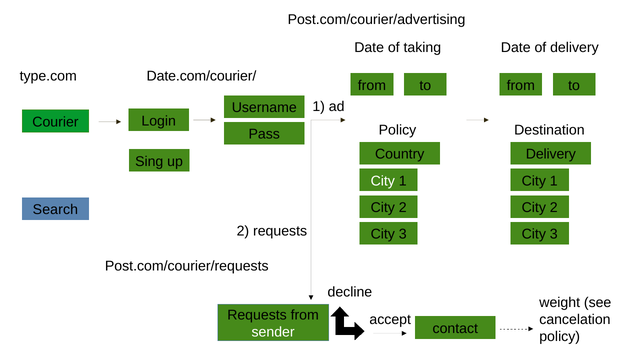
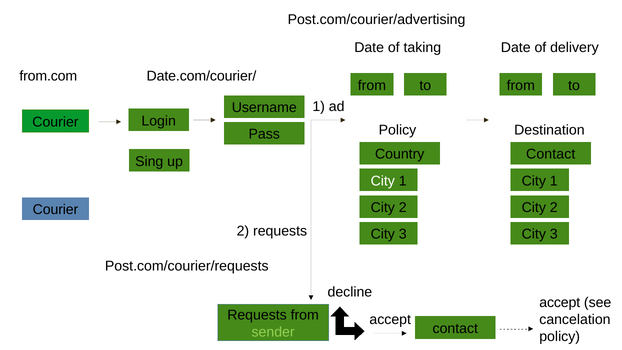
type.com: type.com -> from.com
Delivery at (551, 154): Delivery -> Contact
Search at (55, 210): Search -> Courier
weight at (560, 302): weight -> accept
sender colour: white -> light green
